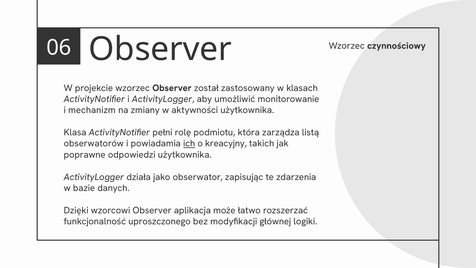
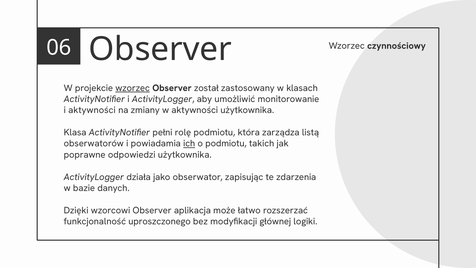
wzorzec at (133, 88) underline: none -> present
i mechanizm: mechanizm -> aktywności
o kreacyjny: kreacyjny -> podmiotu
